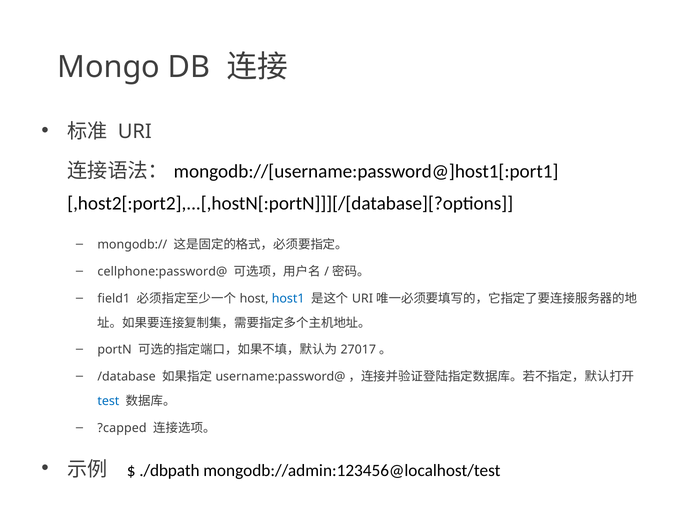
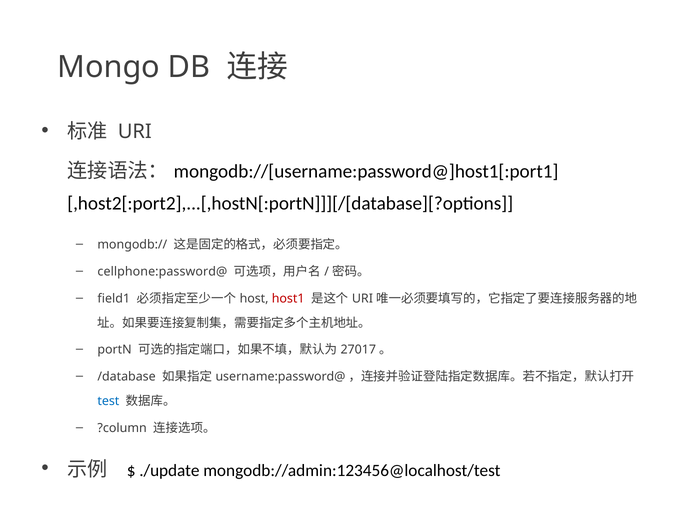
host1 colour: blue -> red
?capped: ?capped -> ?column
./dbpath: ./dbpath -> ./update
